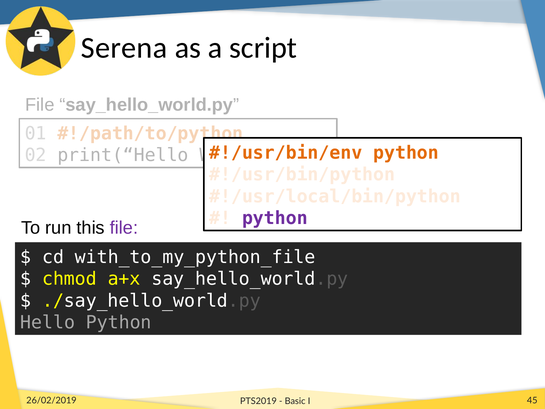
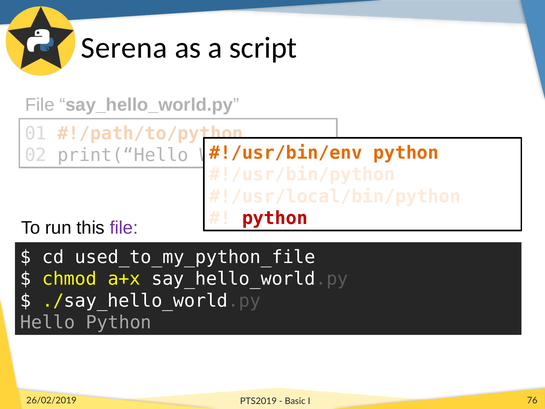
python at (275, 218) colour: purple -> red
with_to_my_python_file: with_to_my_python_file -> used_to_my_python_file
45: 45 -> 76
